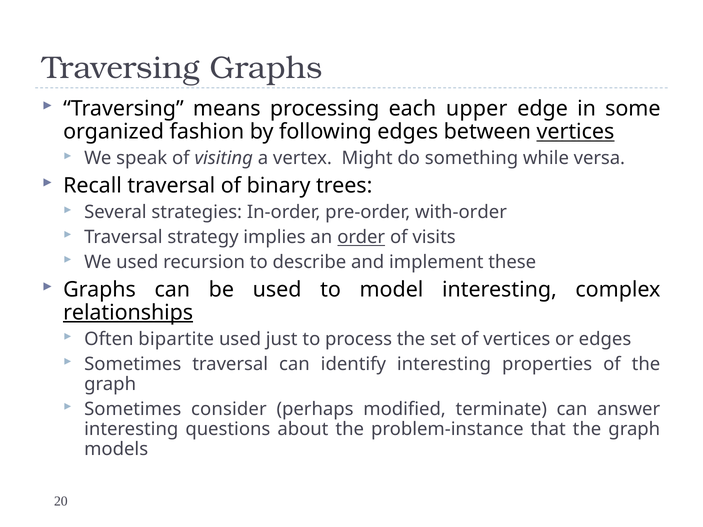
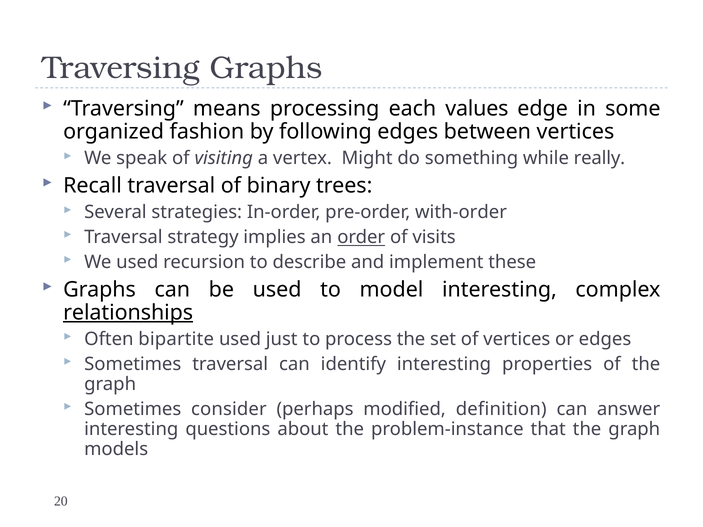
upper: upper -> values
vertices at (575, 132) underline: present -> none
versa: versa -> really
terminate: terminate -> definition
